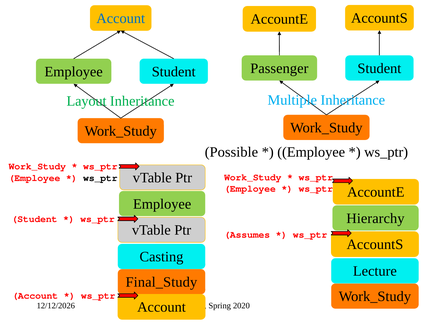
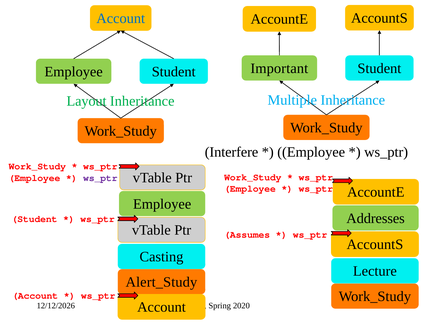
Passenger: Passenger -> Important
Possible: Possible -> Interfere
ws_ptr at (100, 178) colour: black -> purple
Hierarchy: Hierarchy -> Addresses
Final_Study: Final_Study -> Alert_Study
